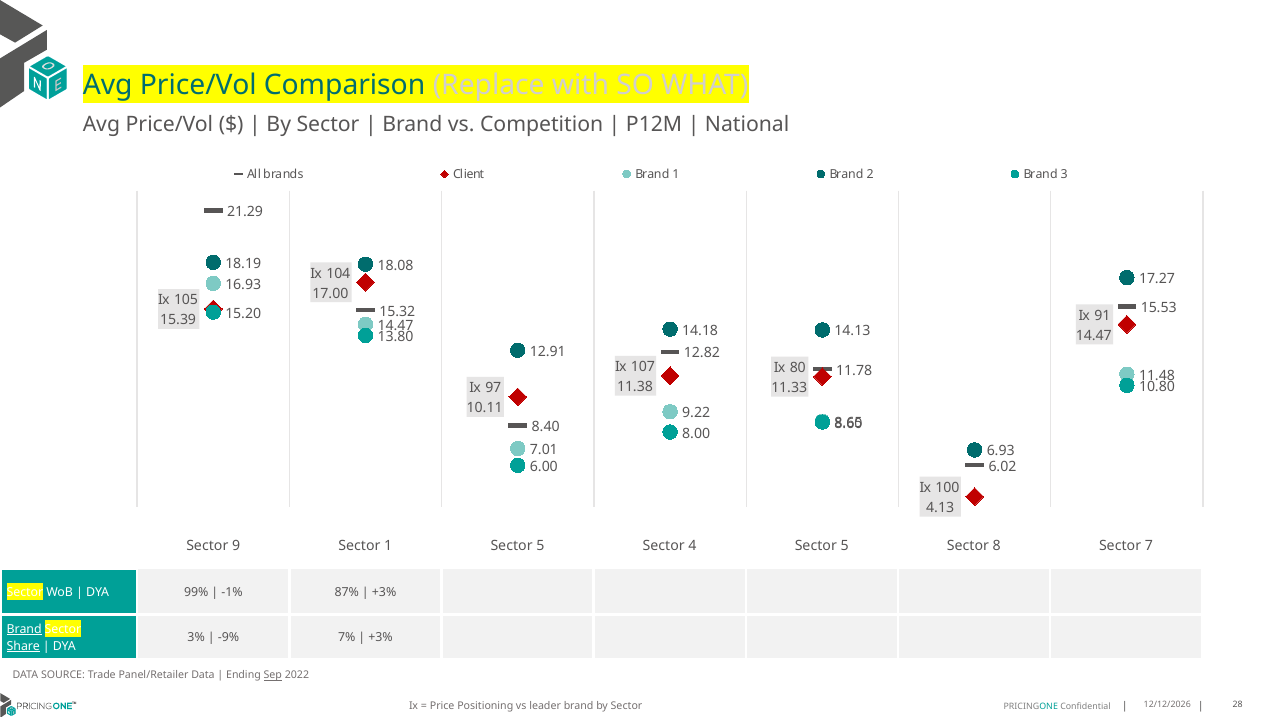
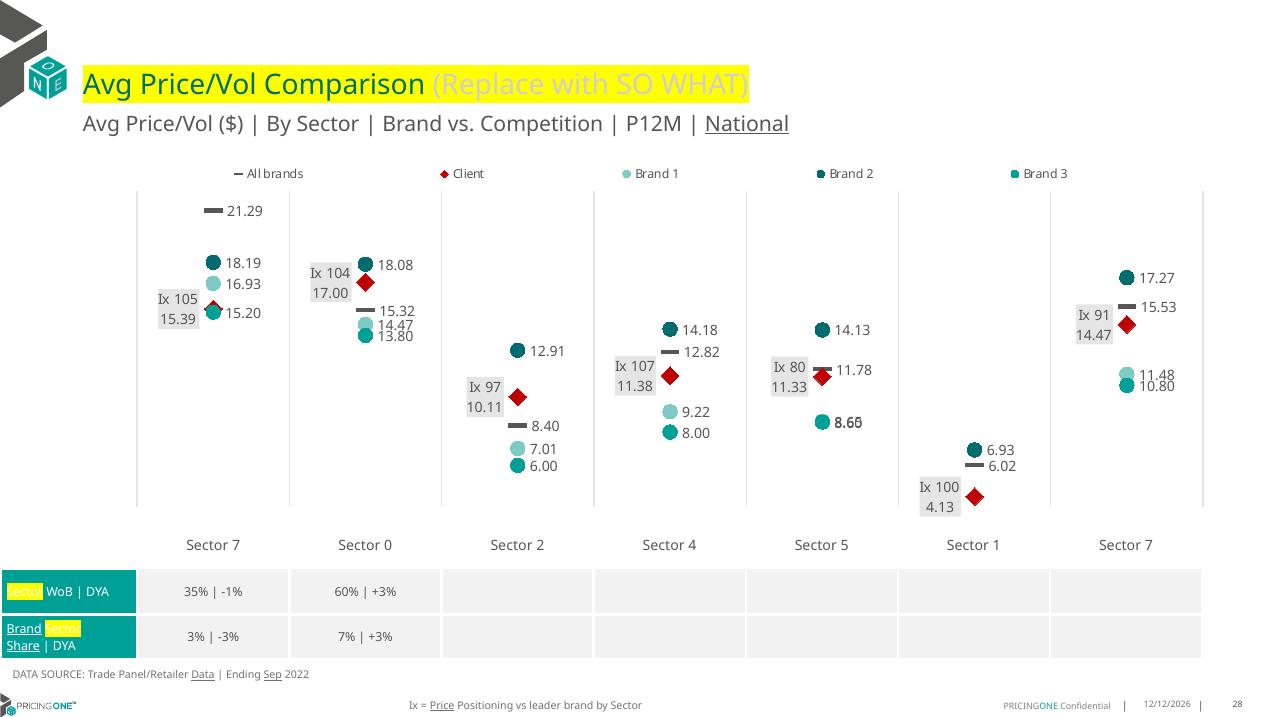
National underline: none -> present
9 at (236, 546): 9 -> 7
Sector 1: 1 -> 0
5 at (540, 546): 5 -> 2
Sector 8: 8 -> 1
99%: 99% -> 35%
87%: 87% -> 60%
-9%: -9% -> -3%
Data at (203, 675) underline: none -> present
Price underline: none -> present
